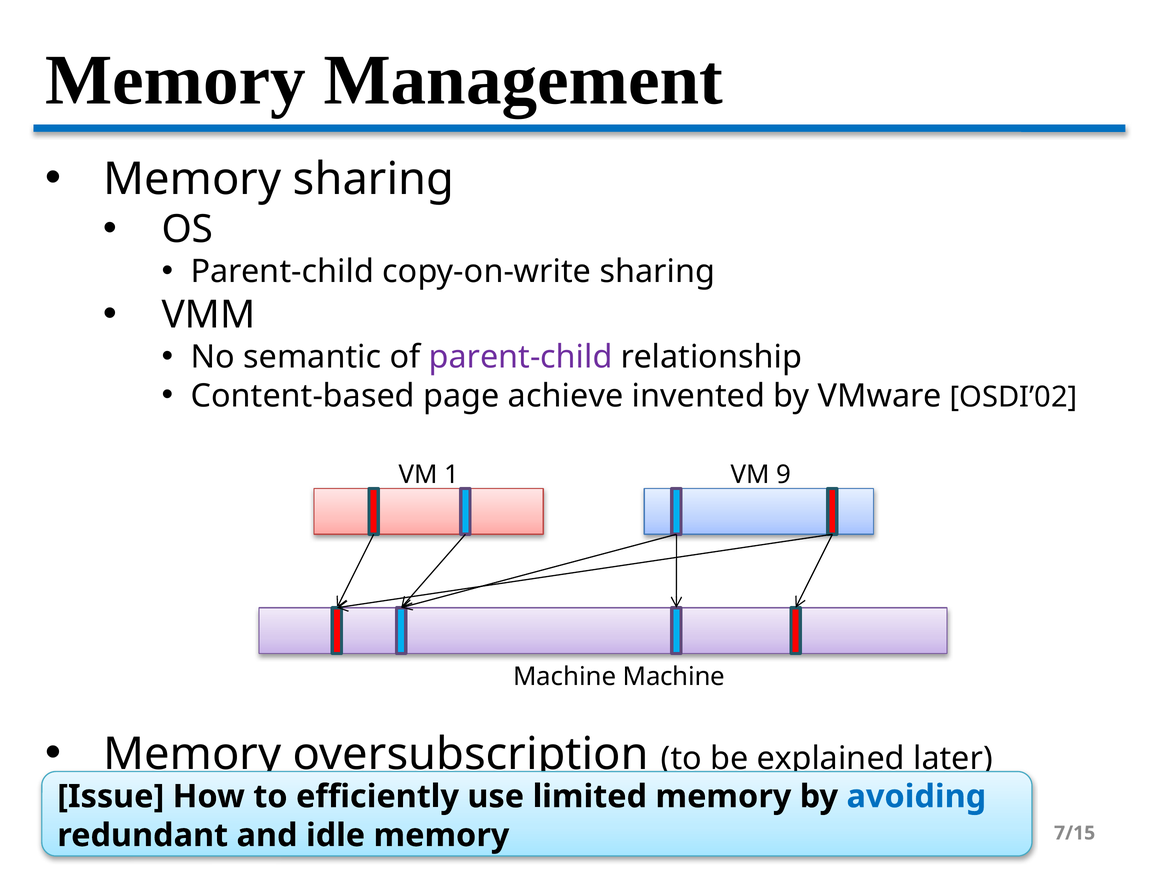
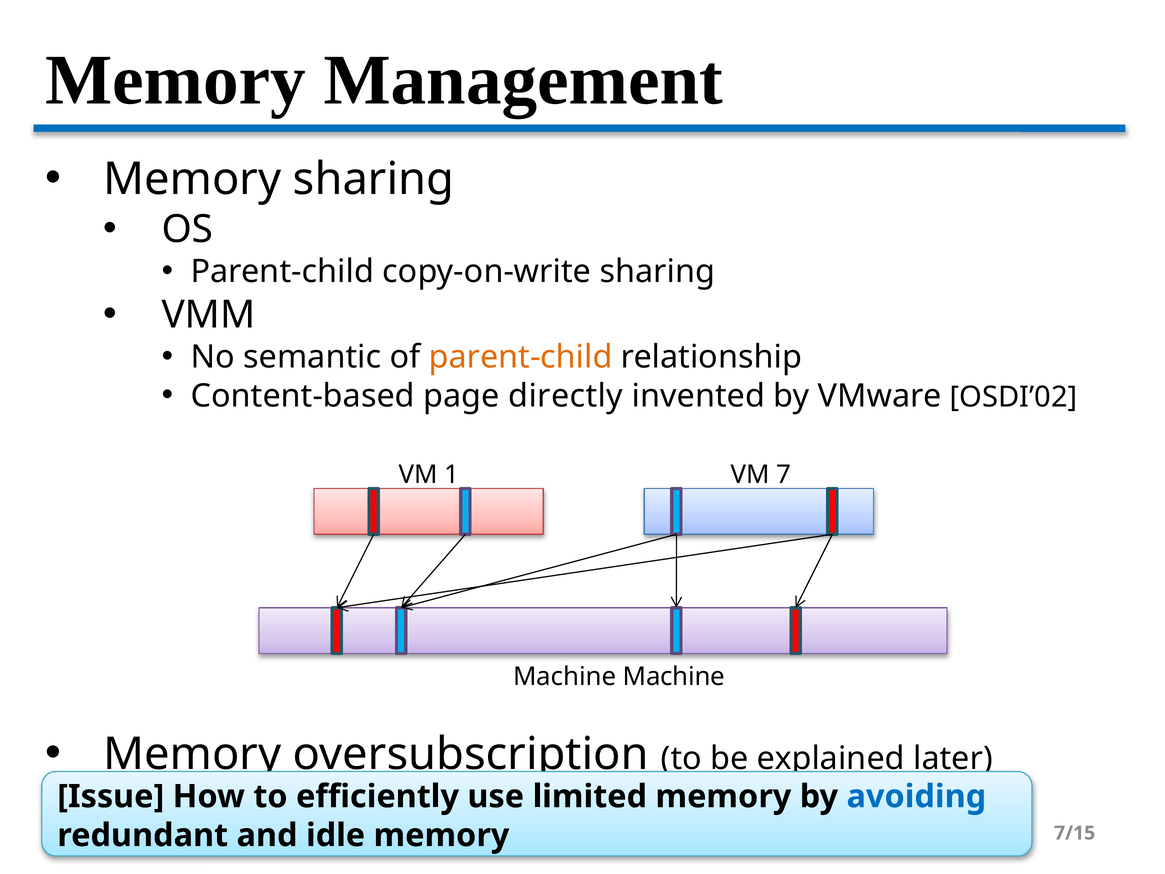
parent-child at (521, 357) colour: purple -> orange
achieve: achieve -> directly
9: 9 -> 7
